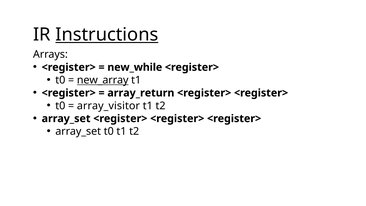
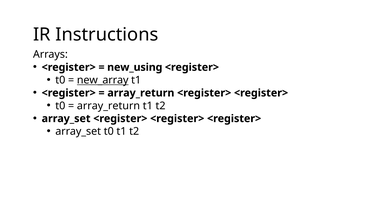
Instructions underline: present -> none
new_while: new_while -> new_using
array_visitor at (108, 106): array_visitor -> array_return
